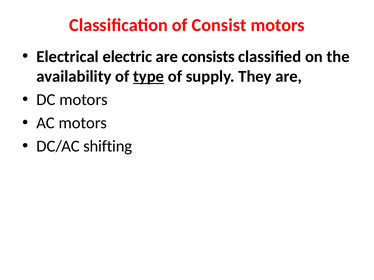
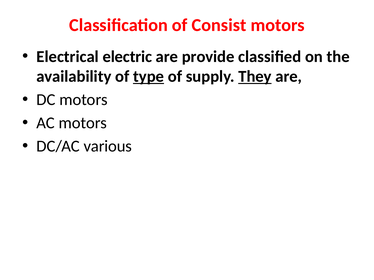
consists: consists -> provide
They underline: none -> present
shifting: shifting -> various
